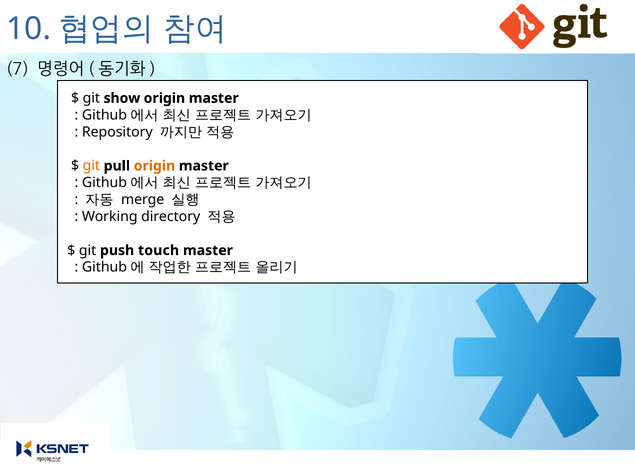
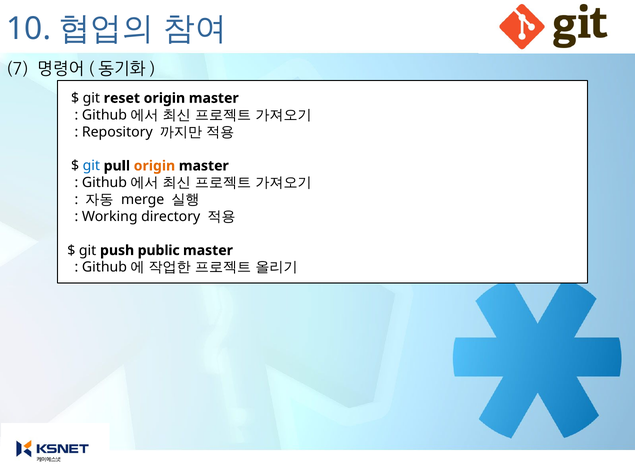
show: show -> reset
git at (91, 166) colour: orange -> blue
touch: touch -> public
